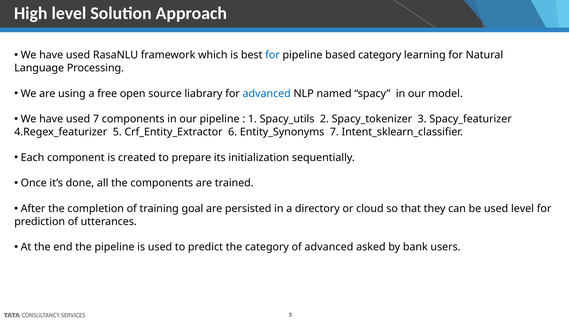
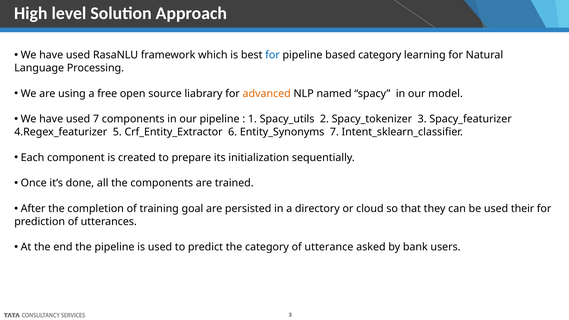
advanced at (267, 94) colour: blue -> orange
used level: level -> their
of advanced: advanced -> utterance
